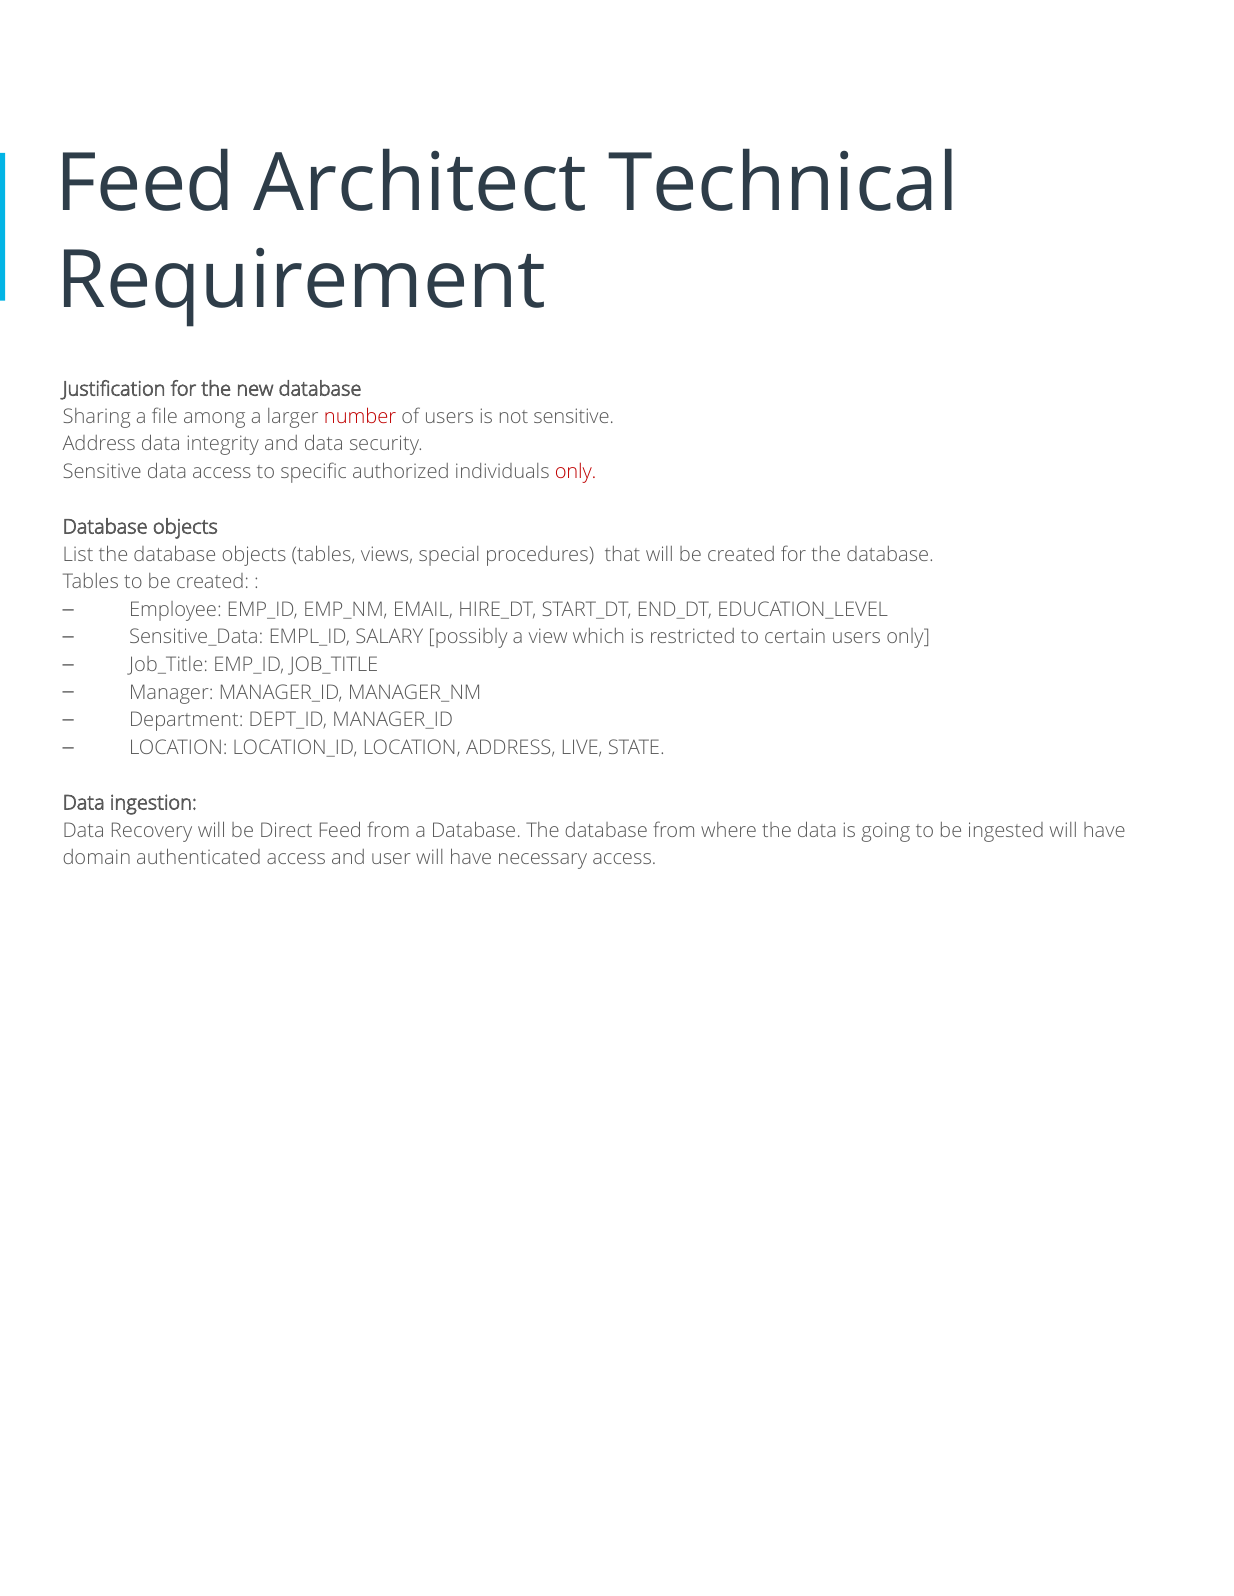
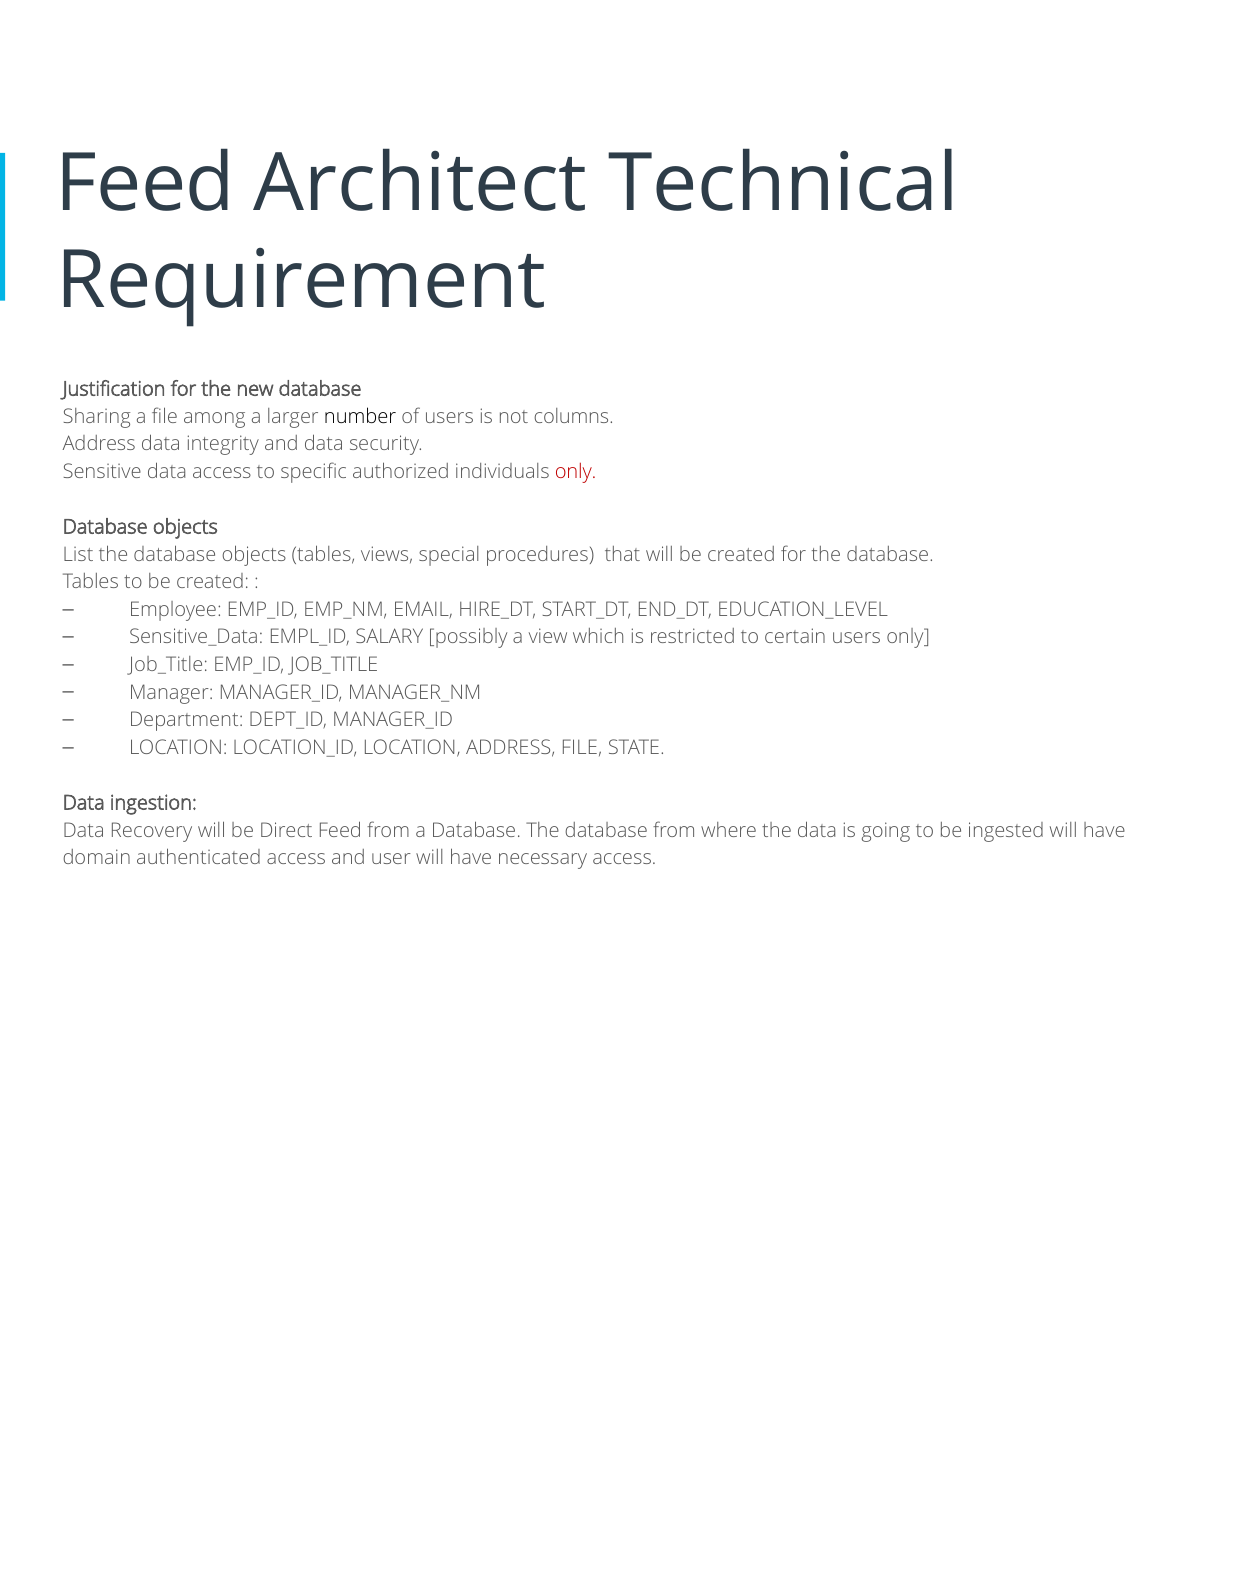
number colour: red -> black
not sensitive: sensitive -> columns
ADDRESS LIVE: LIVE -> FILE
